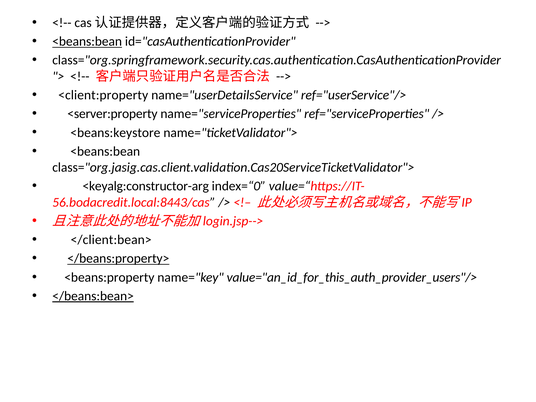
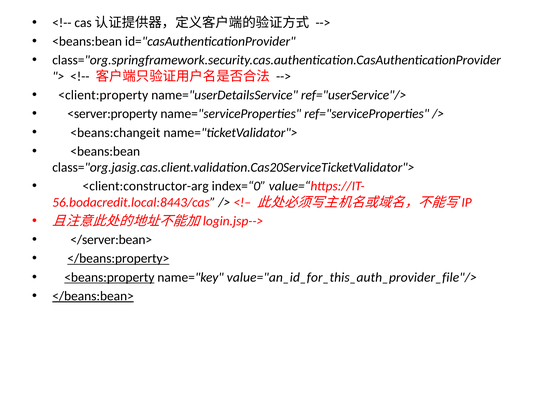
<beans:bean at (87, 41) underline: present -> none
<beans:keystore: <beans:keystore -> <beans:changeit
<keyalg:constructor-arg: <keyalg:constructor-arg -> <client:constructor-arg
</client:bean>: </client:bean> -> </server:bean>
<beans:property underline: none -> present
value="an_id_for_this_auth_provider_users"/>: value="an_id_for_this_auth_provider_users"/> -> value="an_id_for_this_auth_provider_file"/>
